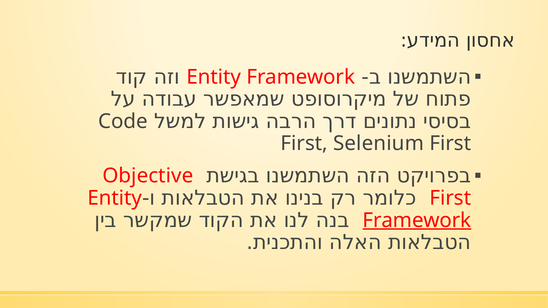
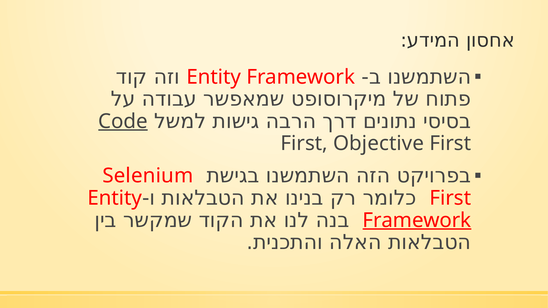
Code underline: none -> present
Selenium: Selenium -> Objective
Objective: Objective -> Selenium
